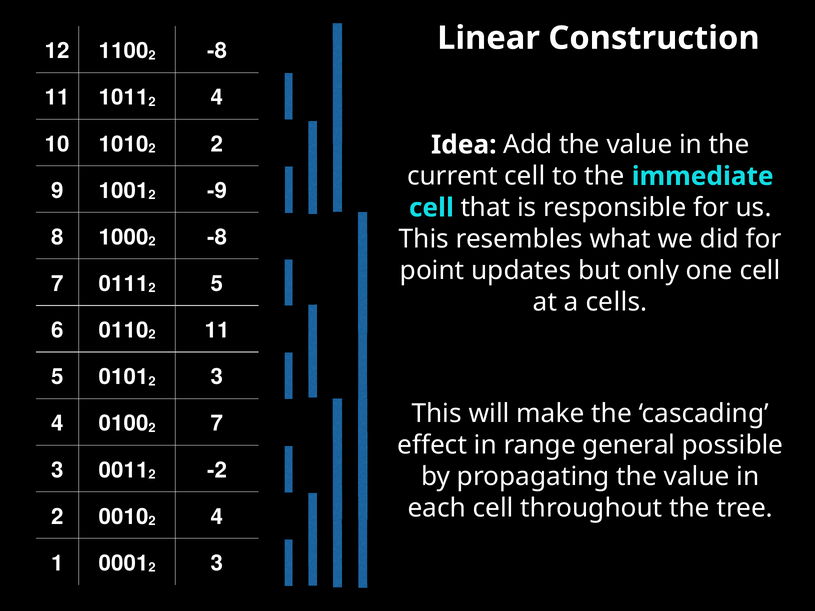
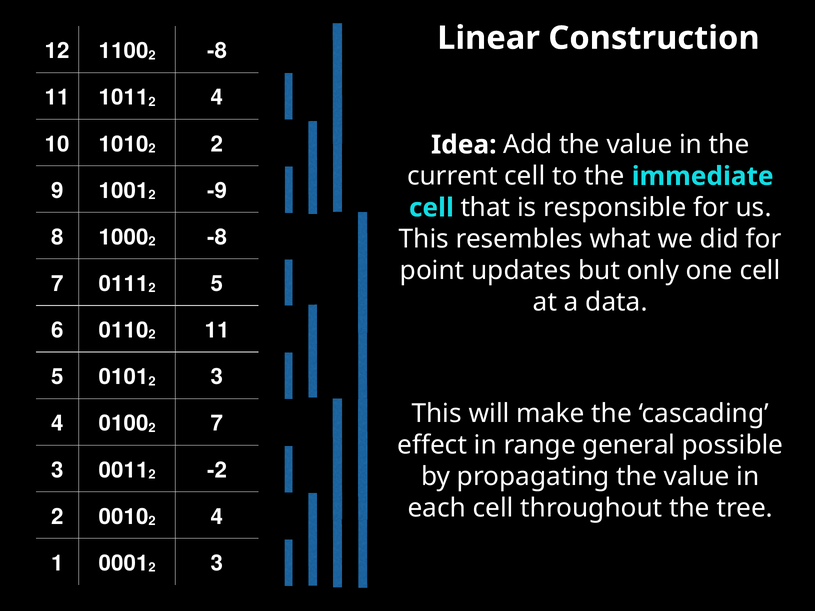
cells: cells -> data
